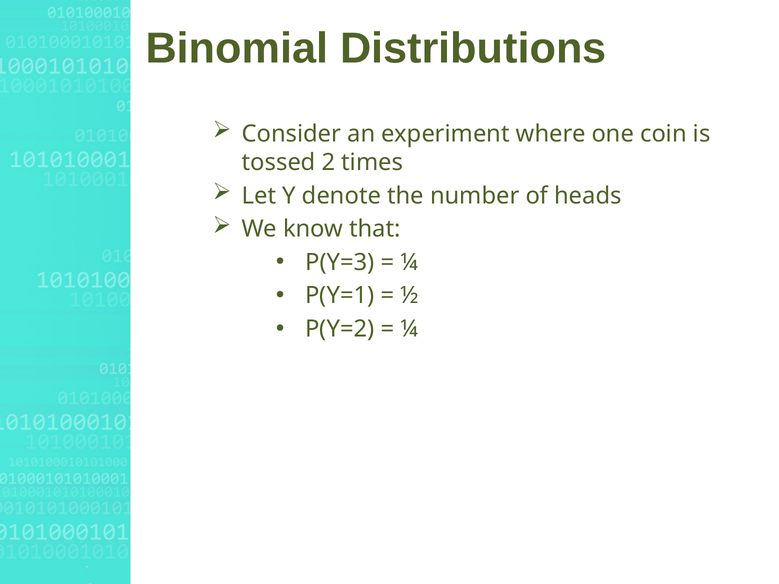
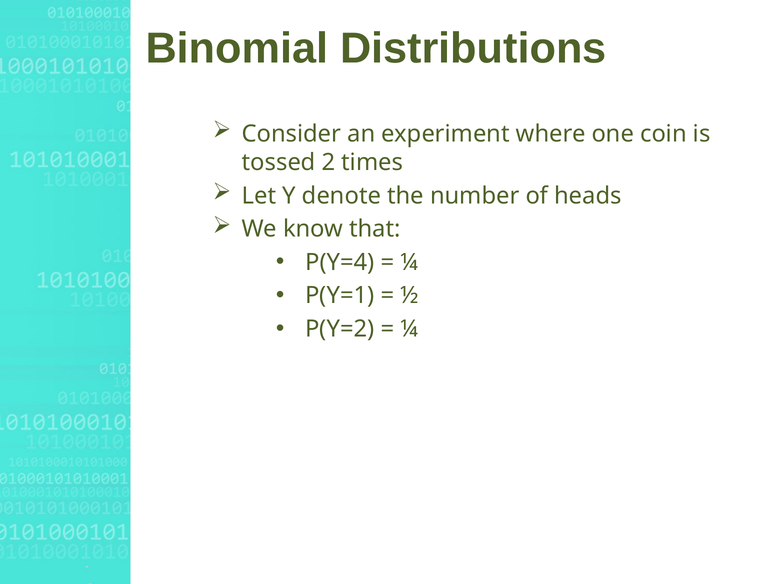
P(Y=3: P(Y=3 -> P(Y=4
